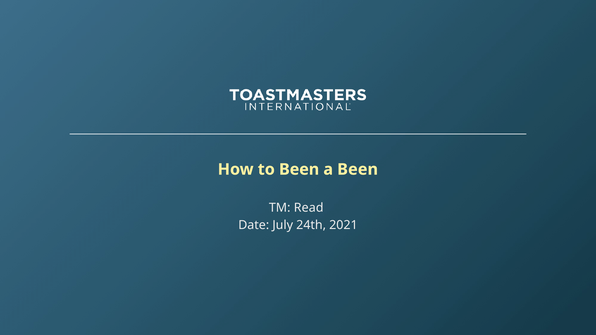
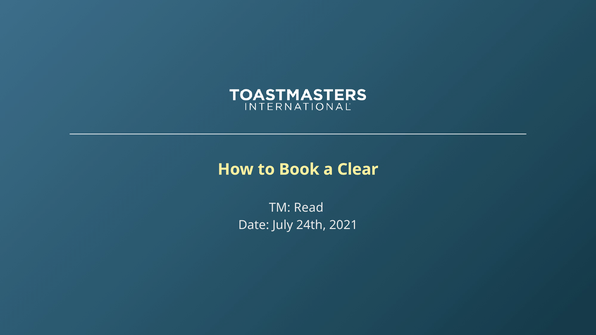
to Been: Been -> Book
a Been: Been -> Clear
